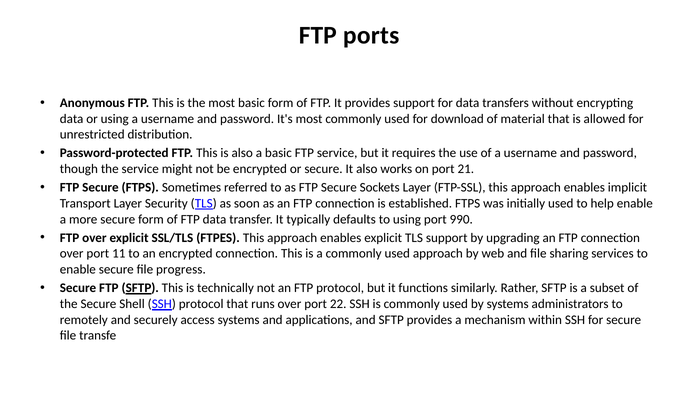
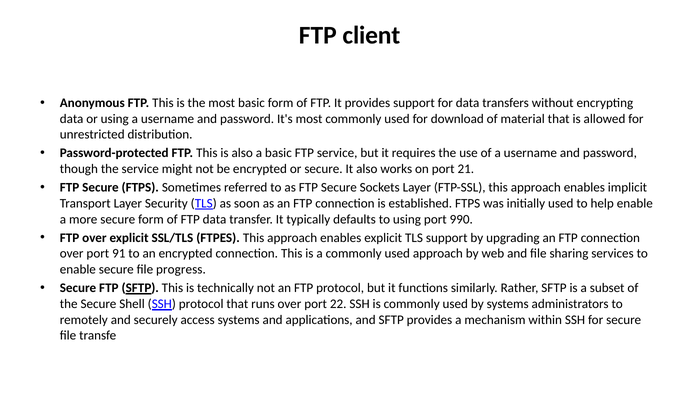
ports: ports -> client
11: 11 -> 91
